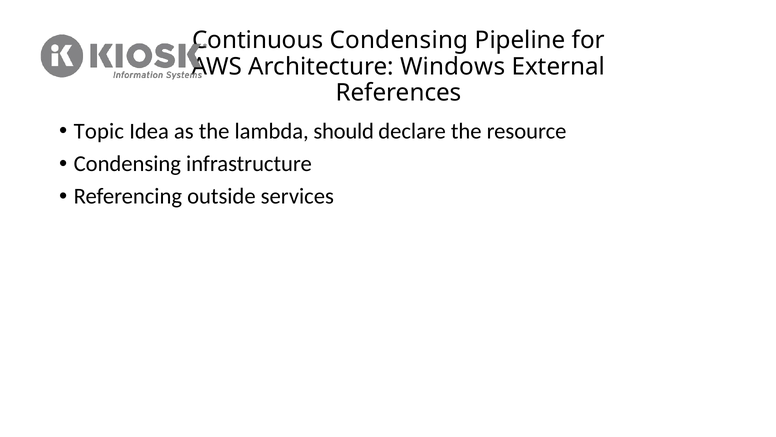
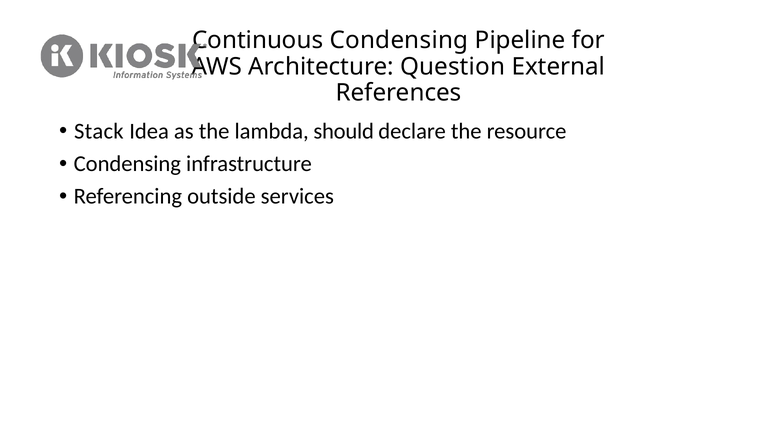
Windows: Windows -> Question
Topic: Topic -> Stack
